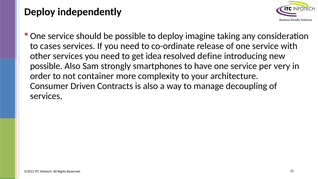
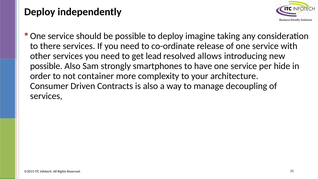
cases: cases -> there
idea: idea -> lead
define: define -> allows
very: very -> hide
